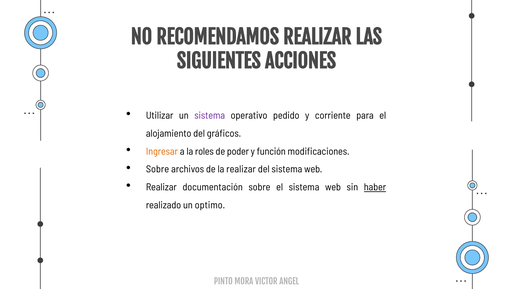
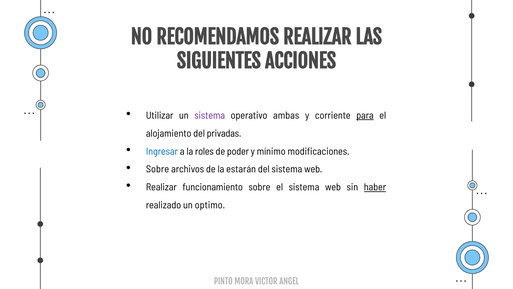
pedido: pedido -> ambas
para underline: none -> present
gráficos: gráficos -> privadas
Ingresar colour: orange -> blue
función: función -> mínimo
la realizar: realizar -> estarán
documentación: documentación -> funcionamiento
